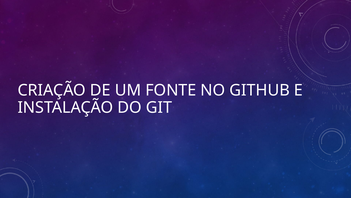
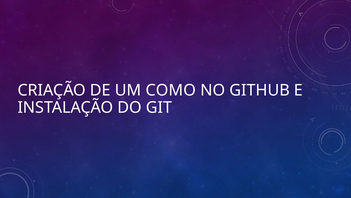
FONTE: FONTE -> COMO
